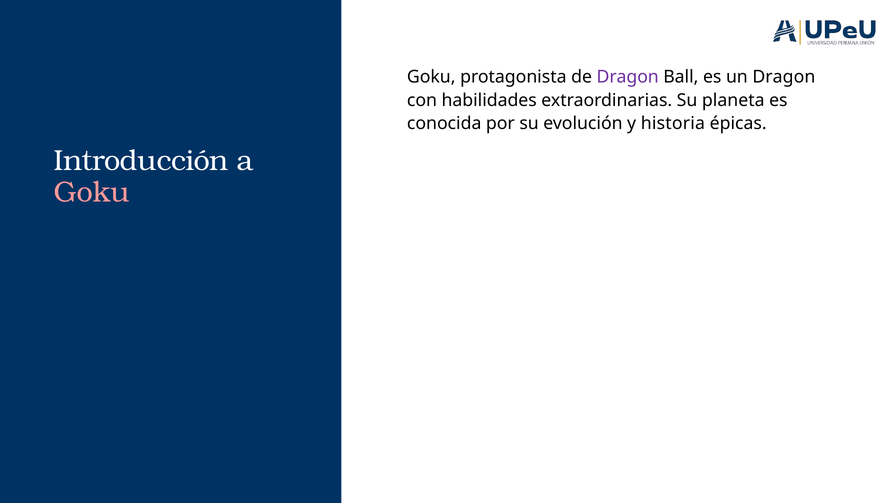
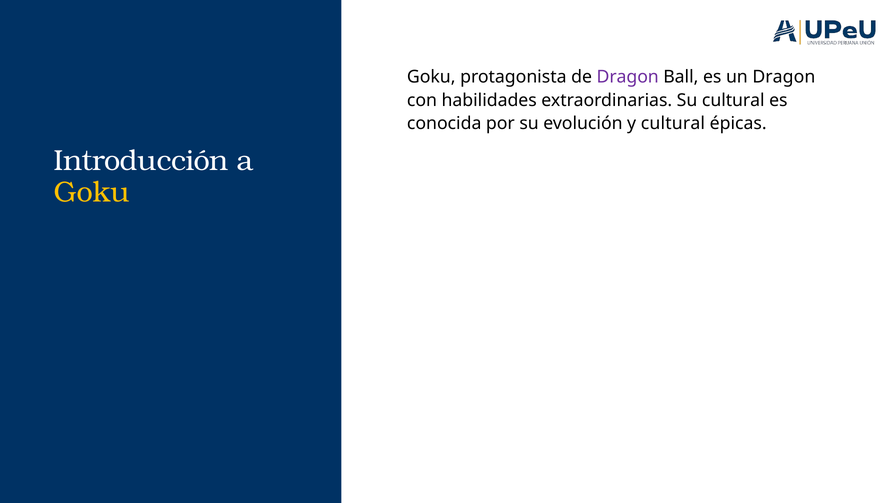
Su planeta: planeta -> cultural
y historia: historia -> cultural
Goku at (92, 192) colour: pink -> yellow
